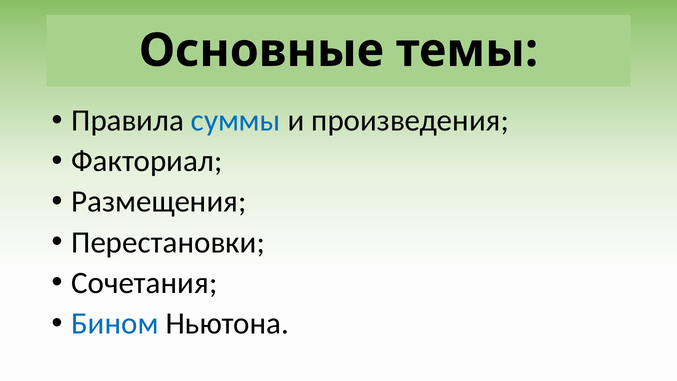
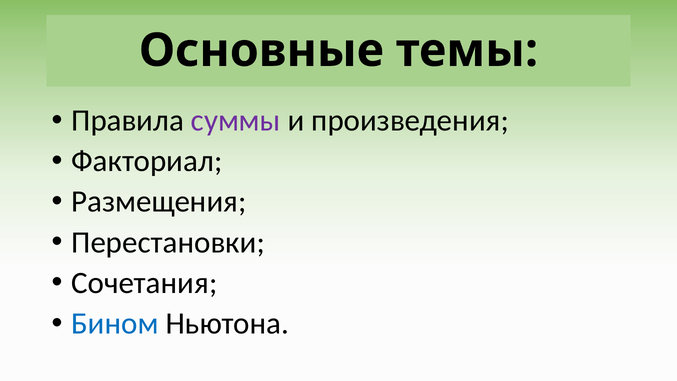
суммы colour: blue -> purple
